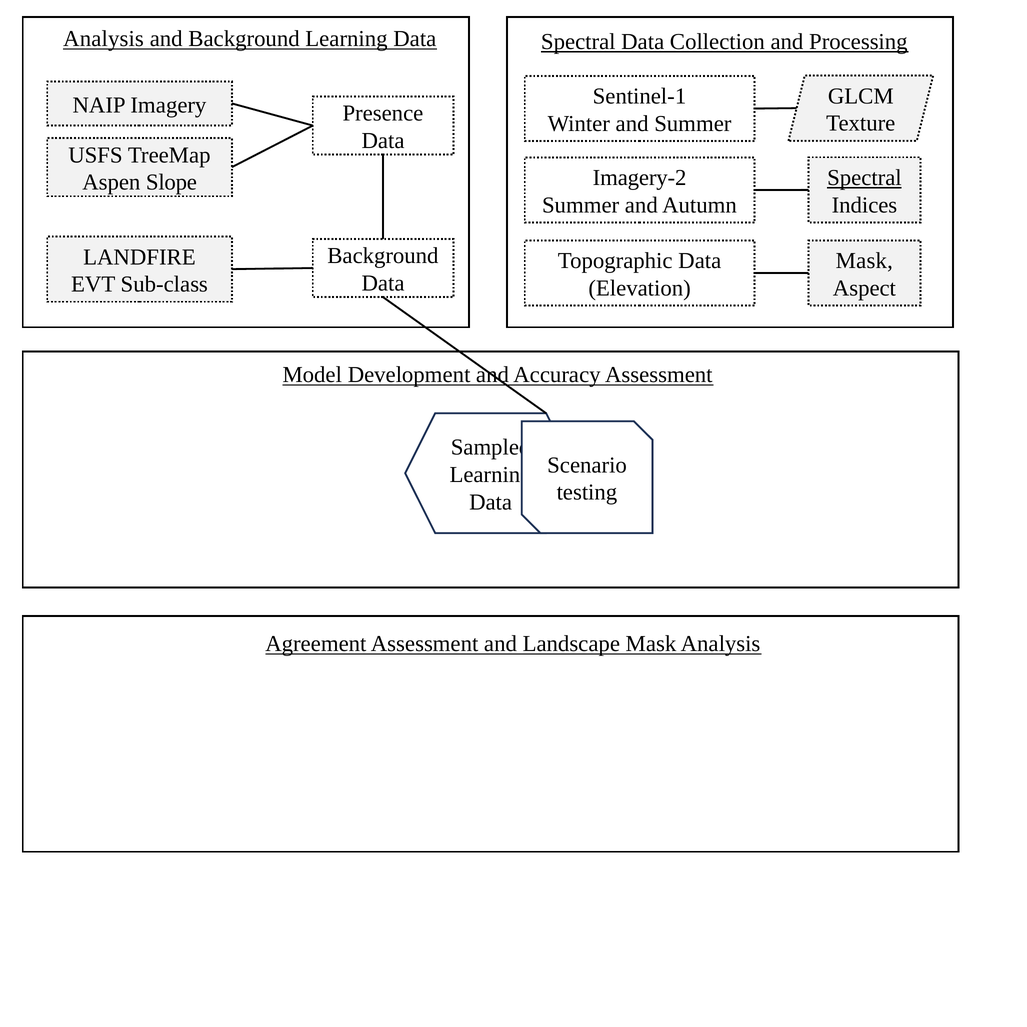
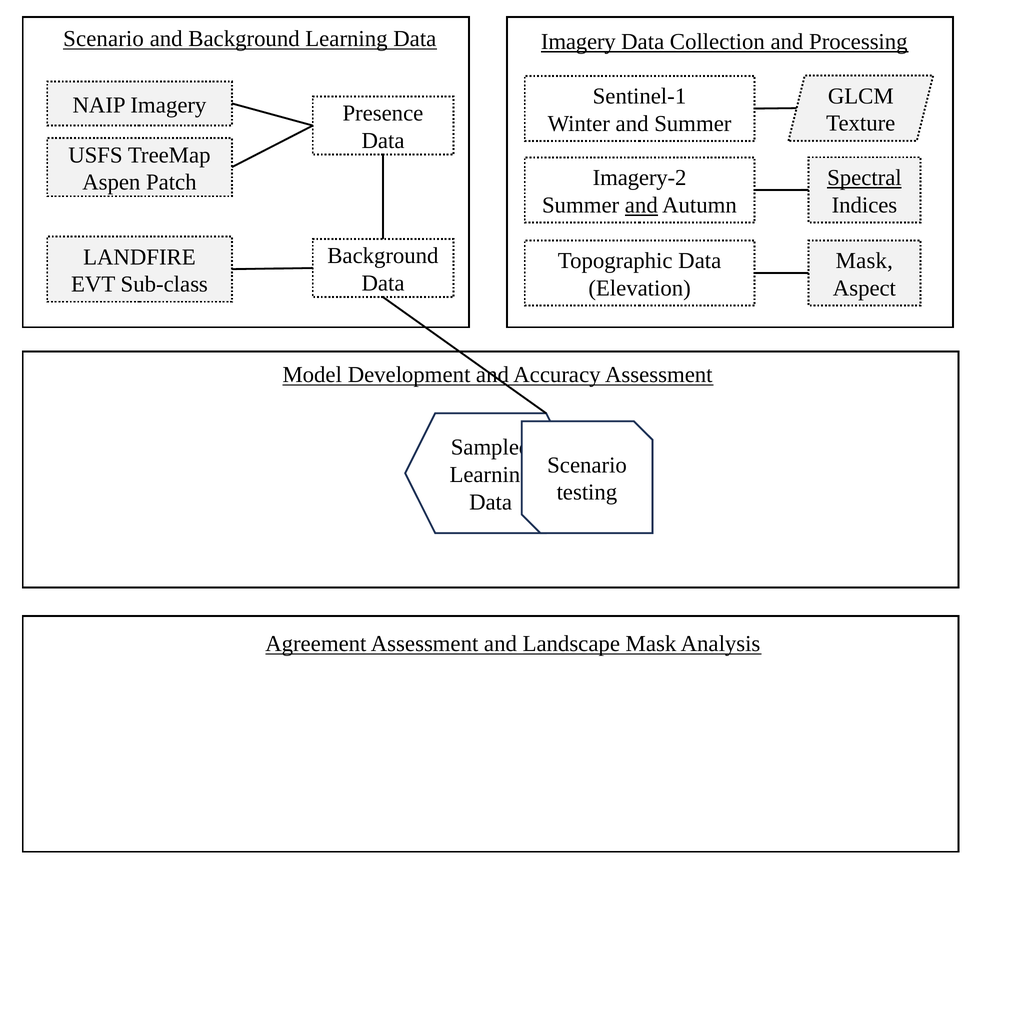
Analysis at (104, 39): Analysis -> Scenario
Spectral at (578, 42): Spectral -> Imagery
Slope: Slope -> Patch
and at (641, 205) underline: none -> present
